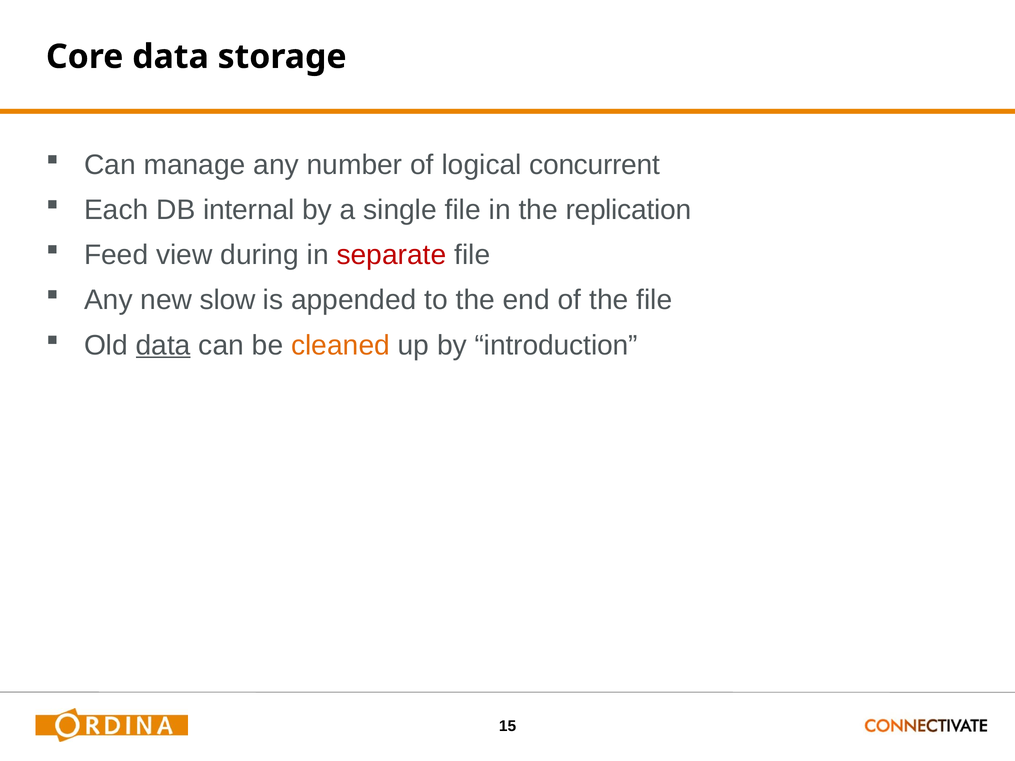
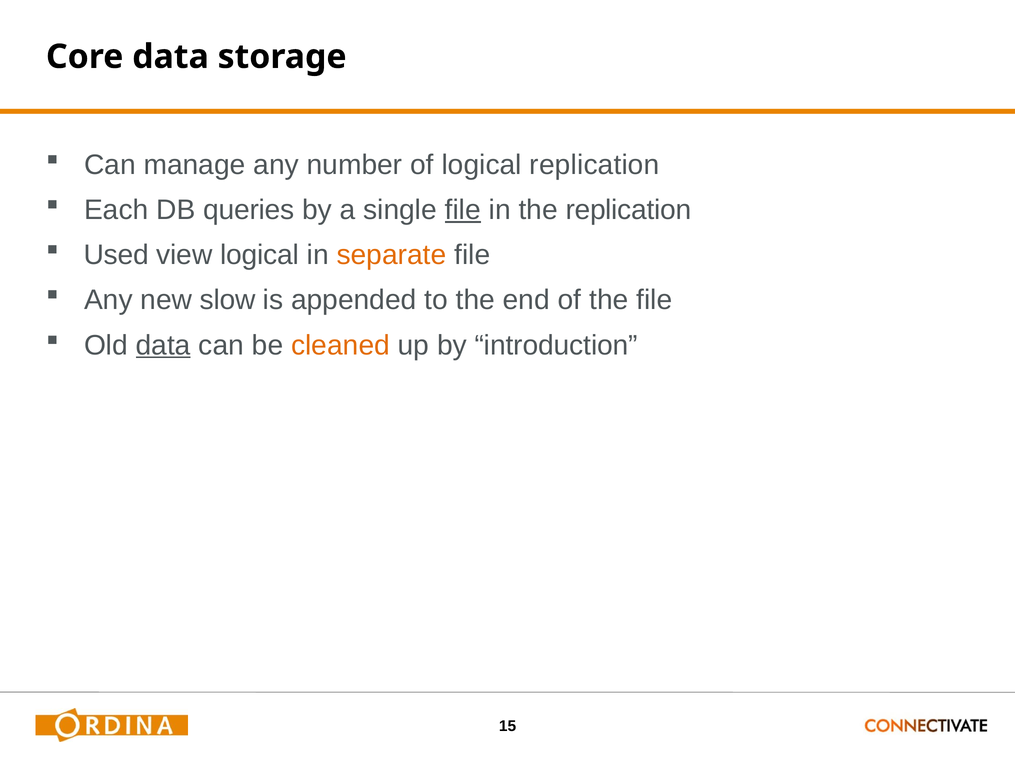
logical concurrent: concurrent -> replication
internal: internal -> queries
file at (463, 210) underline: none -> present
Feed: Feed -> Used
view during: during -> logical
separate colour: red -> orange
